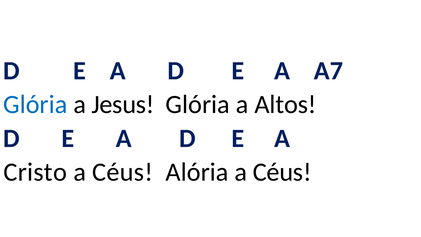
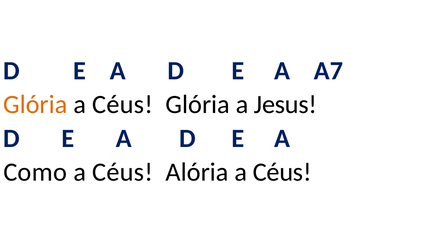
Glória at (35, 104) colour: blue -> orange
Jesus at (123, 104): Jesus -> Céus
Altos: Altos -> Jesus
Cristo: Cristo -> Como
